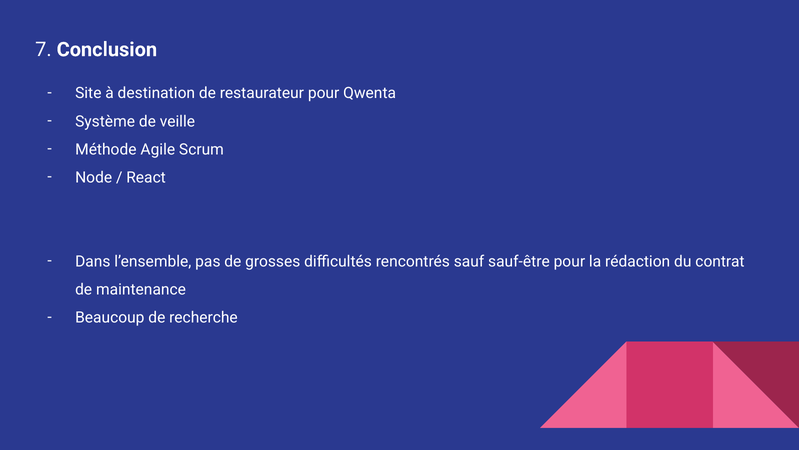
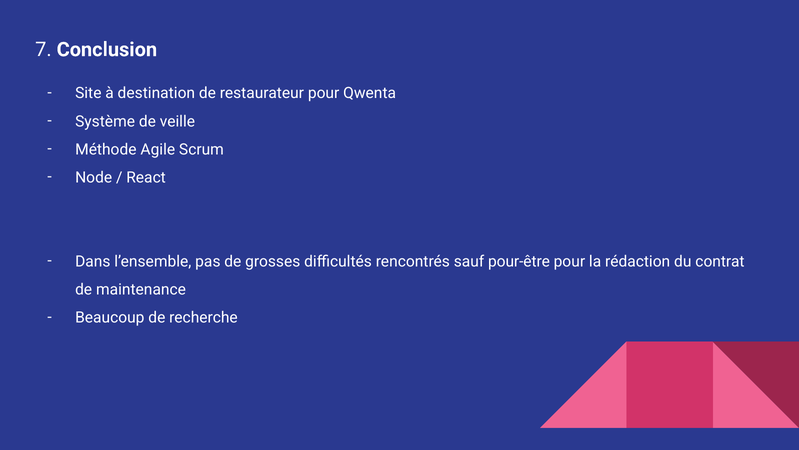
sauf-être: sauf-être -> pour-être
